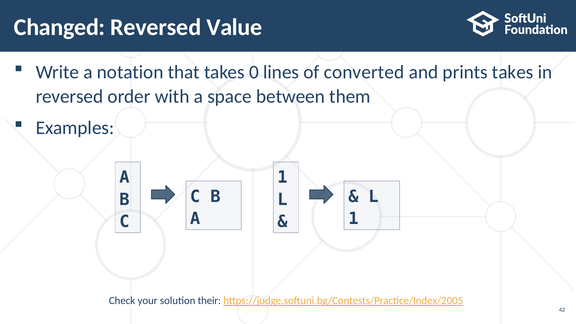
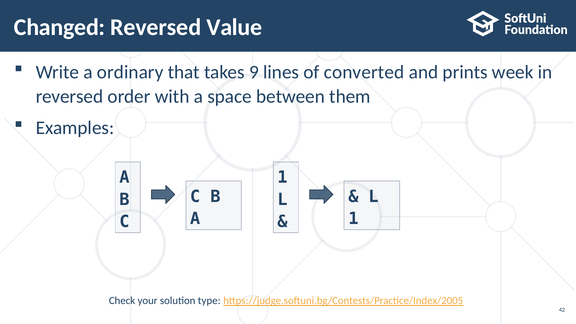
notation: notation -> ordinary
0: 0 -> 9
prints takes: takes -> week
their: their -> type
